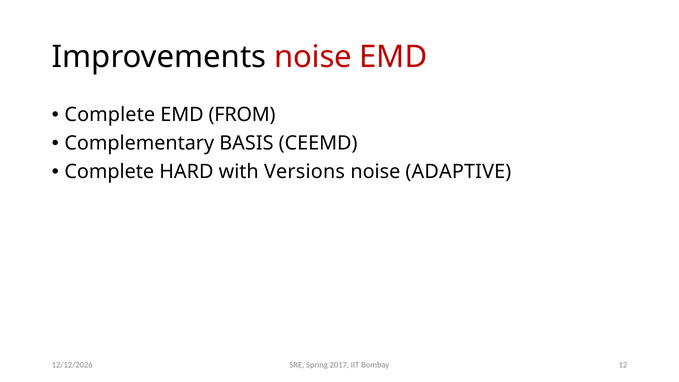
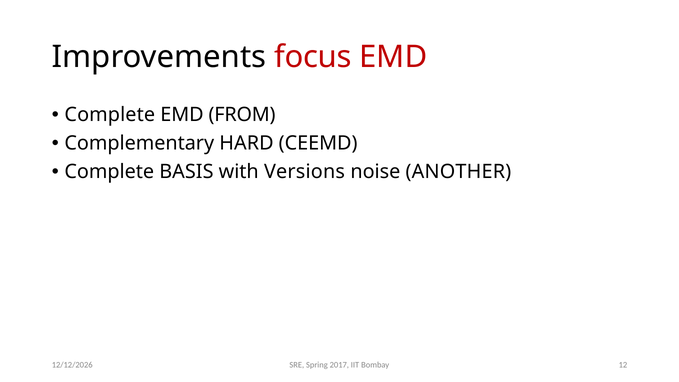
Improvements noise: noise -> focus
BASIS: BASIS -> HARD
HARD: HARD -> BASIS
ADAPTIVE: ADAPTIVE -> ANOTHER
